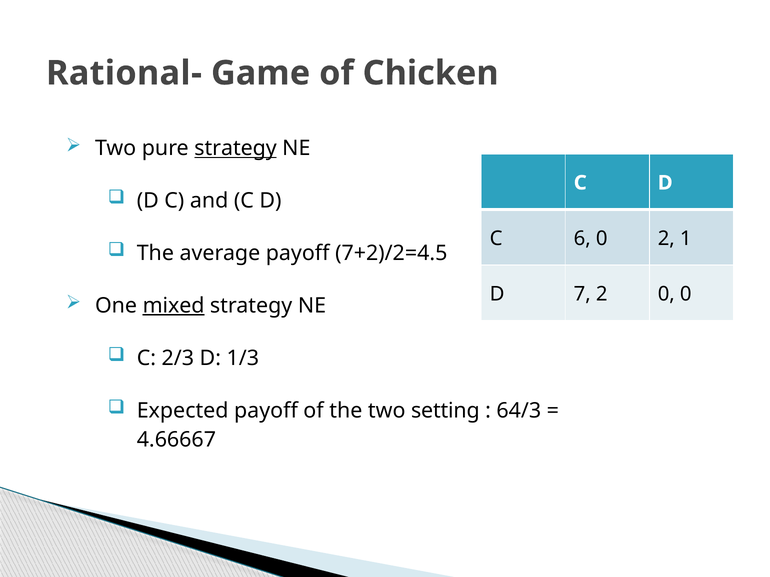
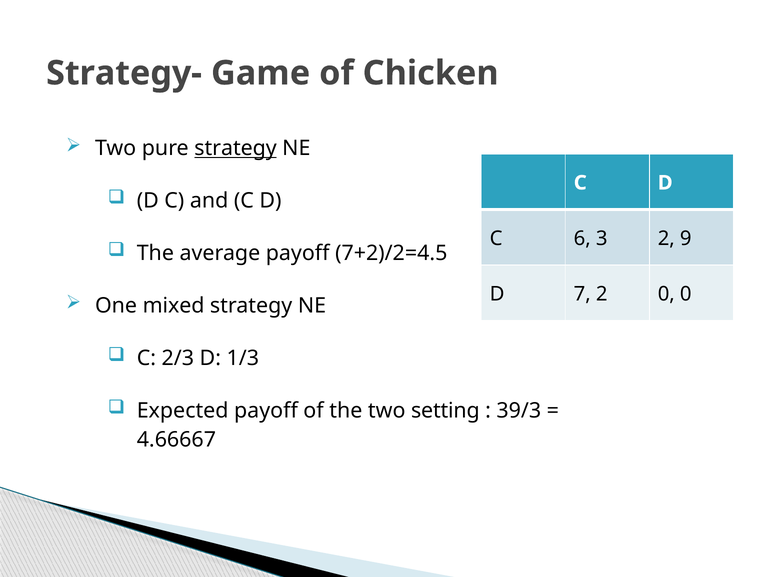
Rational-: Rational- -> Strategy-
6 0: 0 -> 3
1: 1 -> 9
mixed underline: present -> none
64/3: 64/3 -> 39/3
